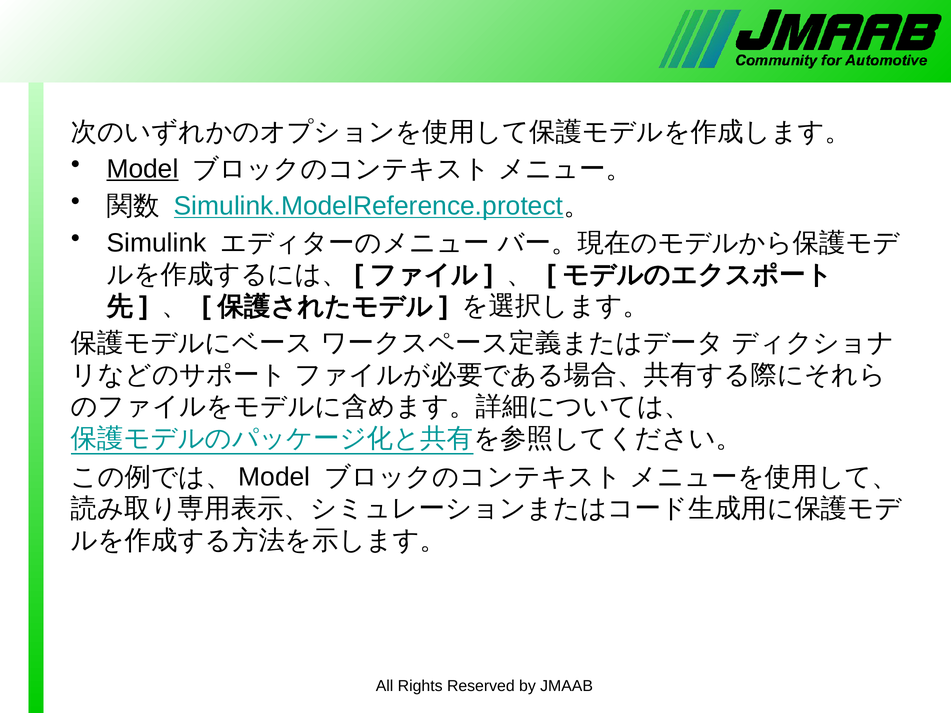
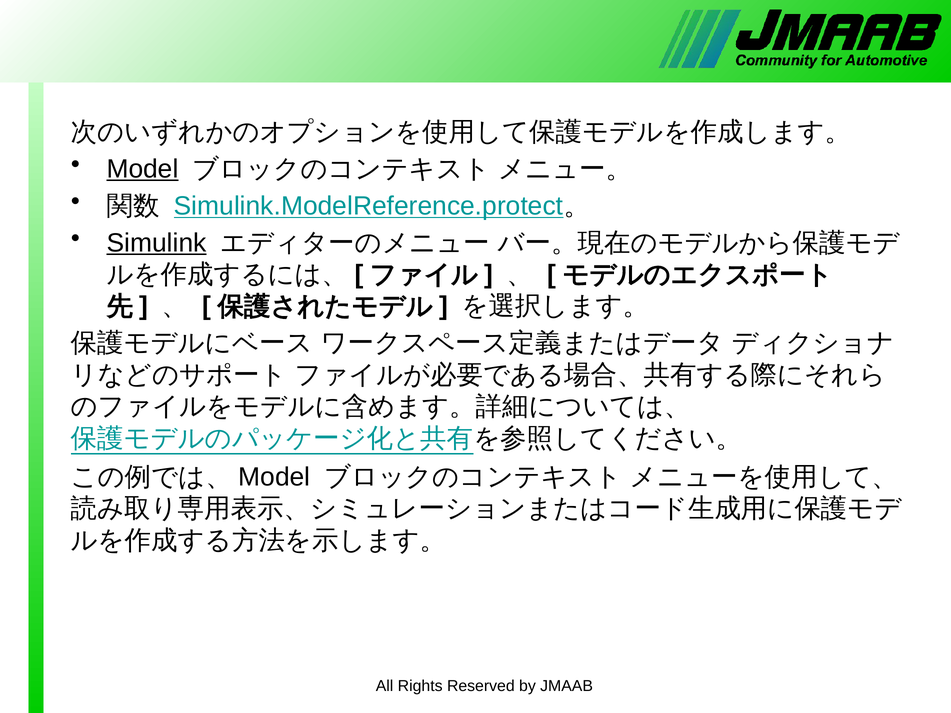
Simulink underline: none -> present
